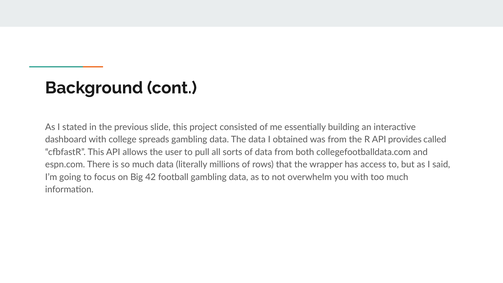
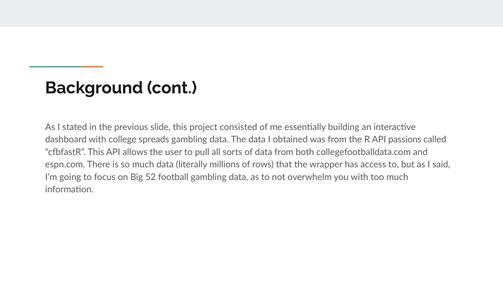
provides: provides -> passions
42: 42 -> 52
